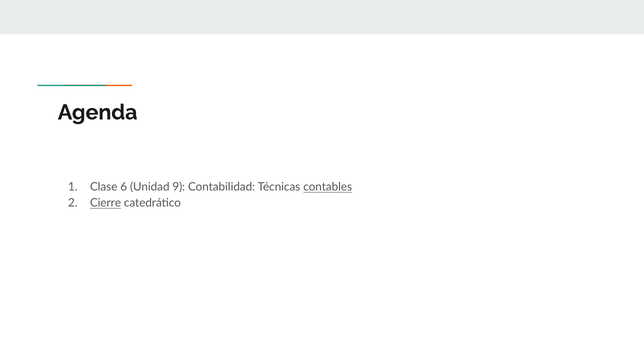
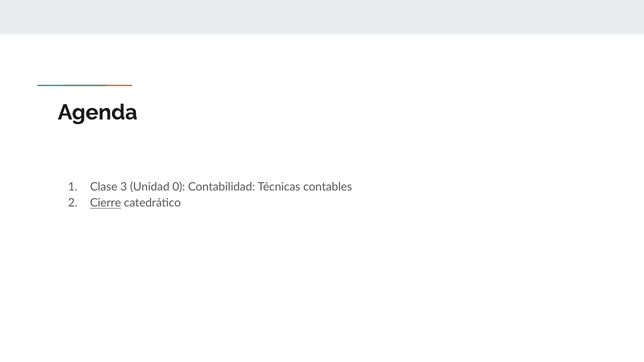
6: 6 -> 3
9: 9 -> 0
contables underline: present -> none
